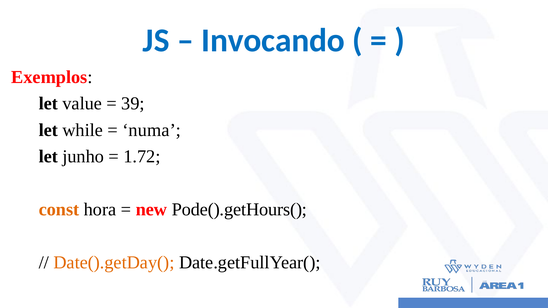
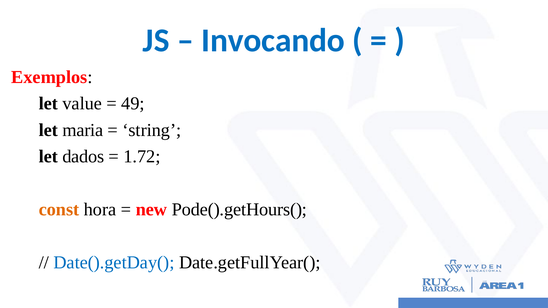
39: 39 -> 49
while: while -> maria
numa: numa -> string
junho: junho -> dados
Date().getDay( colour: orange -> blue
